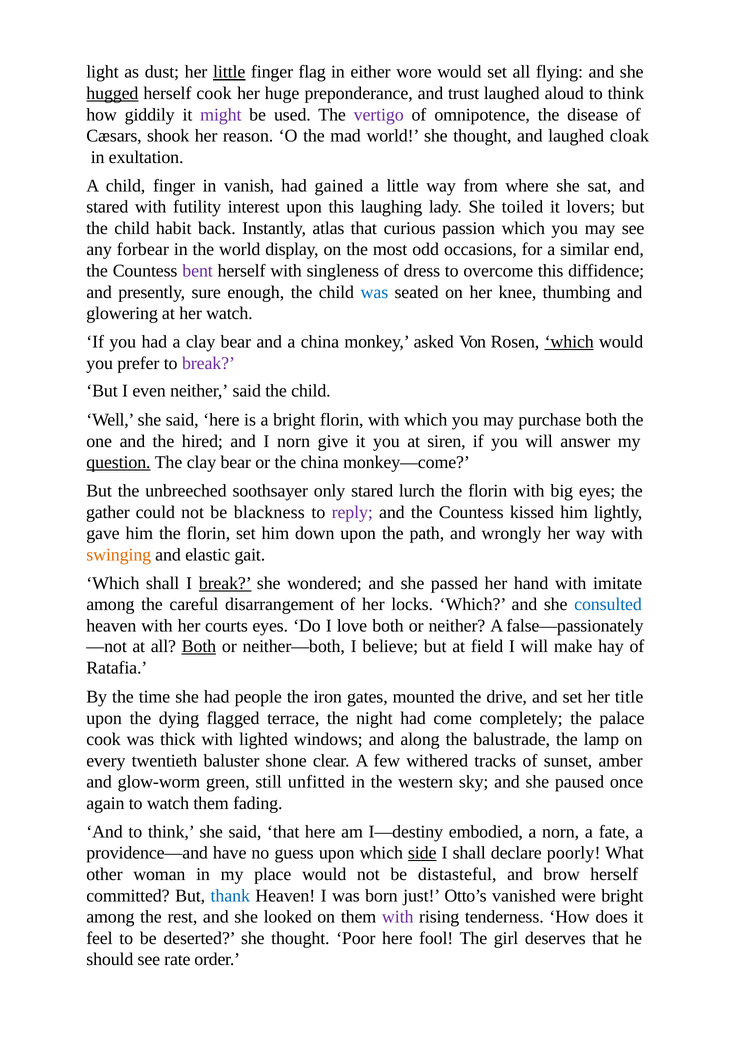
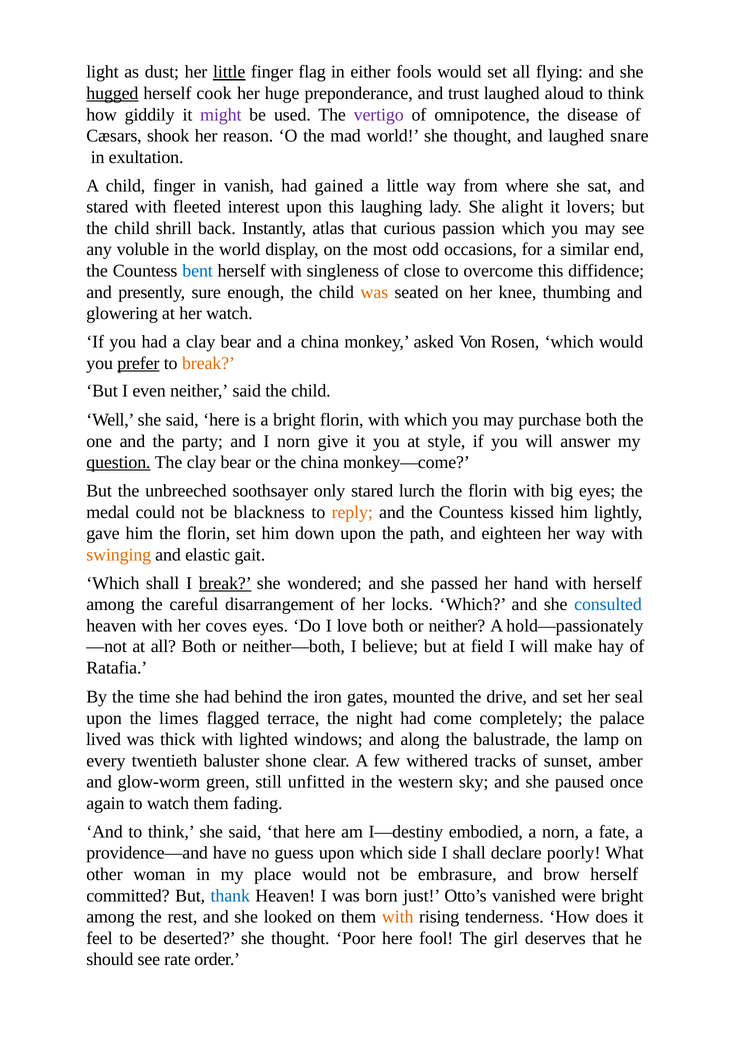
wore: wore -> fools
cloak: cloak -> snare
futility: futility -> fleeted
toiled: toiled -> alight
habit: habit -> shrill
forbear: forbear -> voluble
bent colour: purple -> blue
dress: dress -> close
was at (374, 292) colour: blue -> orange
which at (569, 342) underline: present -> none
prefer underline: none -> present
break at (208, 363) colour: purple -> orange
hired: hired -> party
siren: siren -> style
gather: gather -> medal
reply colour: purple -> orange
wrongly: wrongly -> eighteen
with imitate: imitate -> herself
courts: courts -> coves
false—passionately: false—passionately -> hold—passionately
Both at (199, 647) underline: present -> none
people: people -> behind
title: title -> seal
dying: dying -> limes
cook at (104, 740): cook -> lived
side underline: present -> none
distasteful: distasteful -> embrasure
with at (398, 918) colour: purple -> orange
